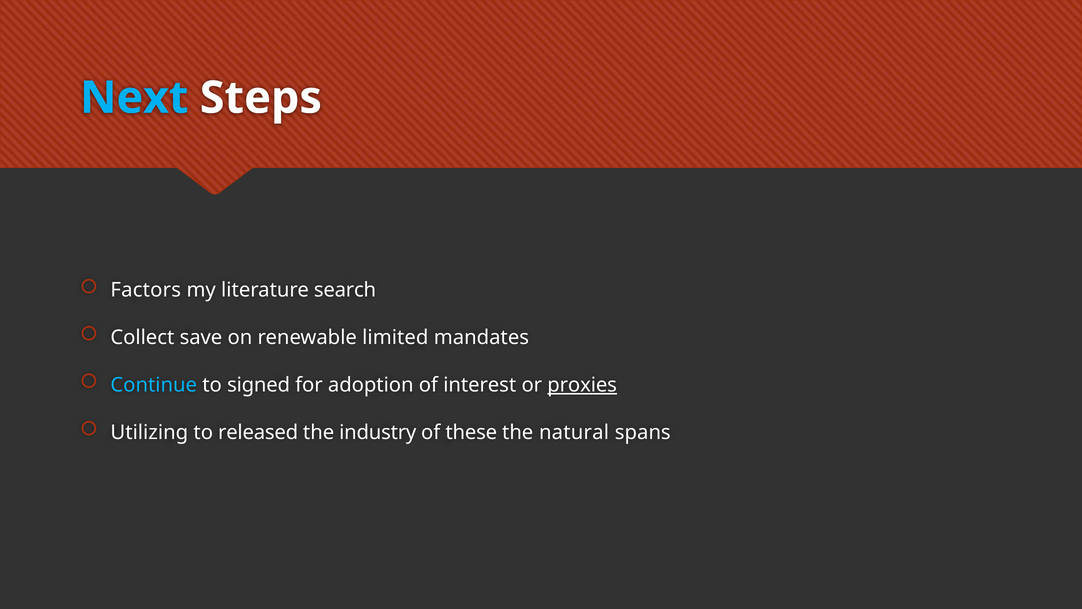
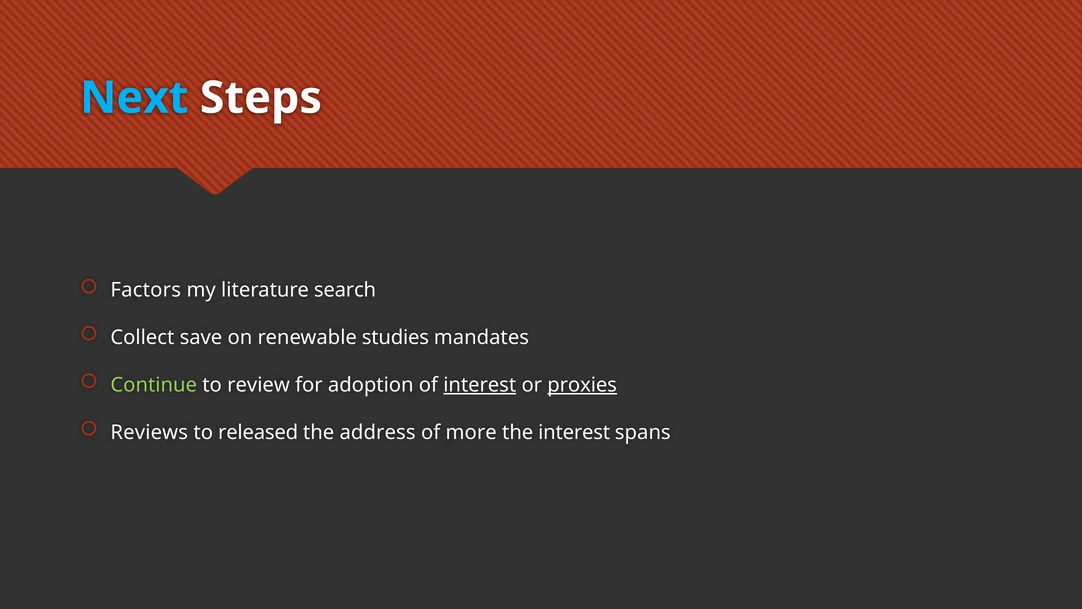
limited: limited -> studies
Continue colour: light blue -> light green
signed: signed -> review
interest at (480, 385) underline: none -> present
Utilizing: Utilizing -> Reviews
industry: industry -> address
these: these -> more
the natural: natural -> interest
